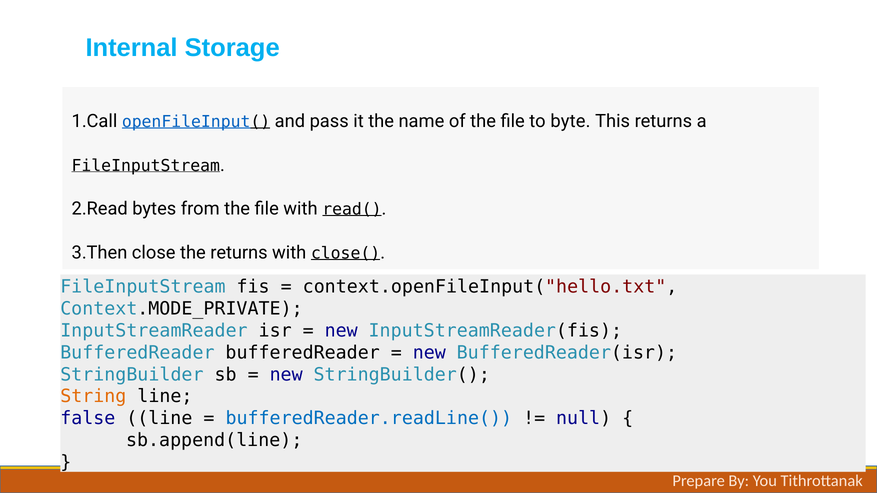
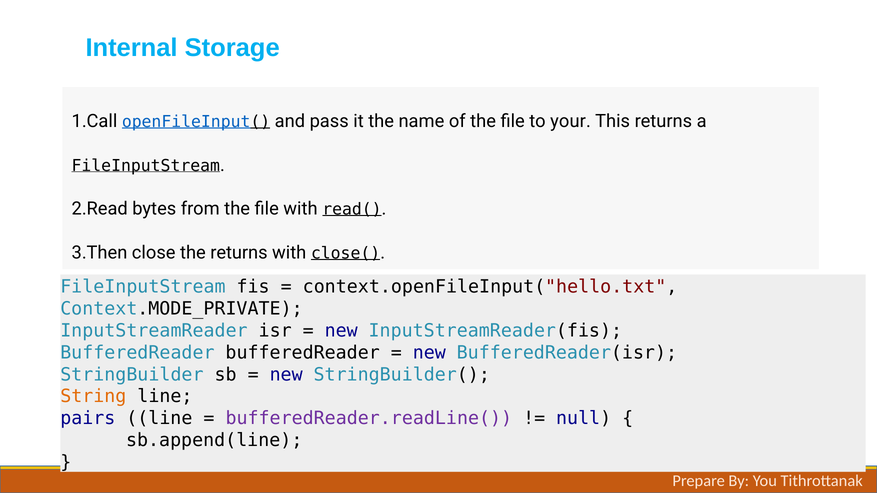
byte: byte -> your
false: false -> pairs
bufferedReader.readLine( colour: blue -> purple
